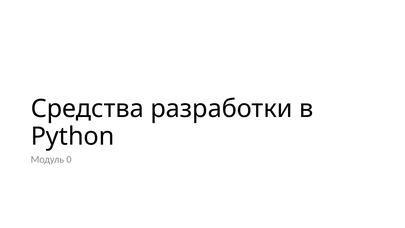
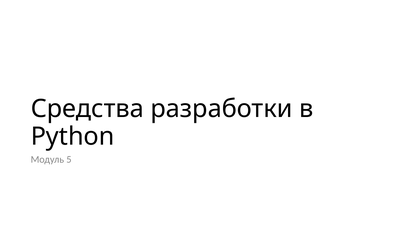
0: 0 -> 5
